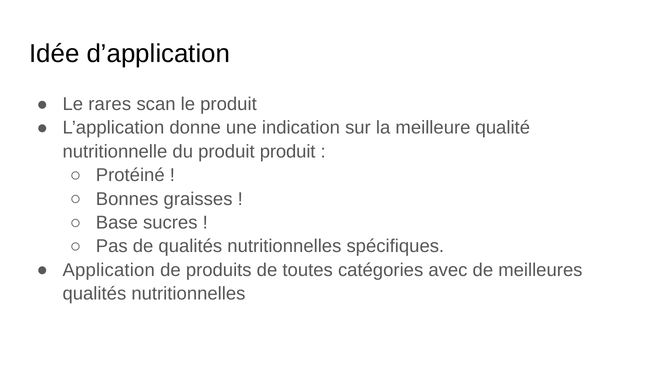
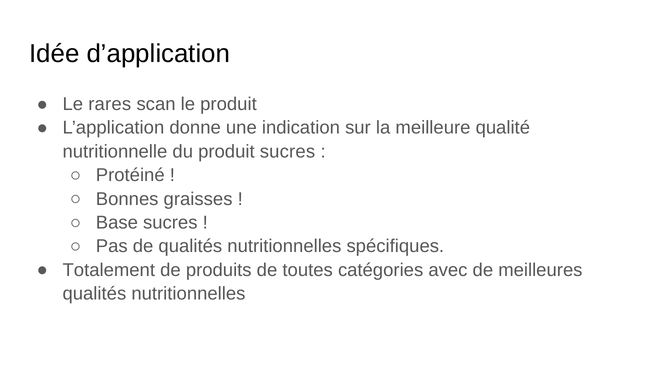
produit produit: produit -> sucres
Application: Application -> Totalement
